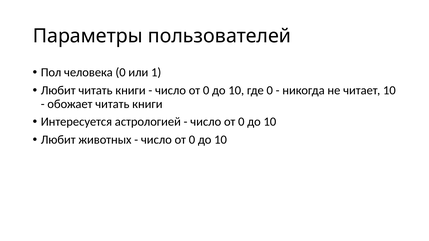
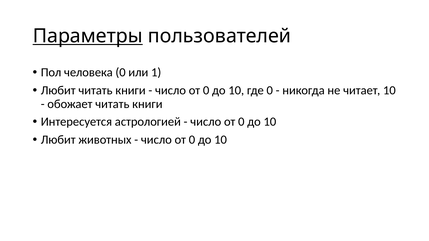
Параметры underline: none -> present
